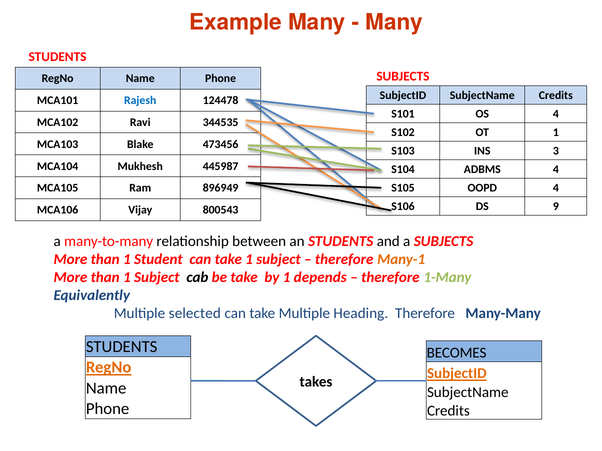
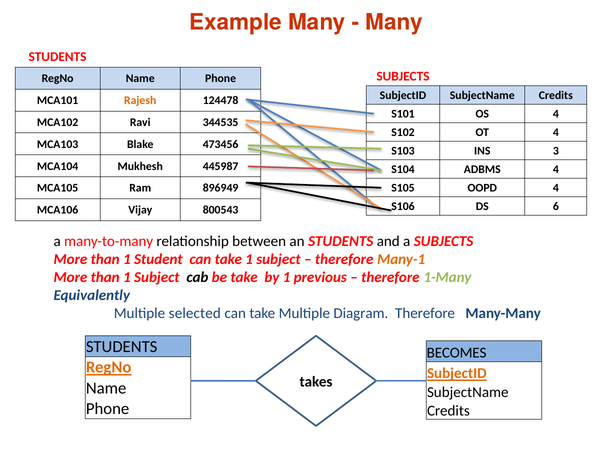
Rajesh colour: blue -> orange
OT 1: 1 -> 4
9: 9 -> 6
depends: depends -> previous
Heading: Heading -> Diagram
